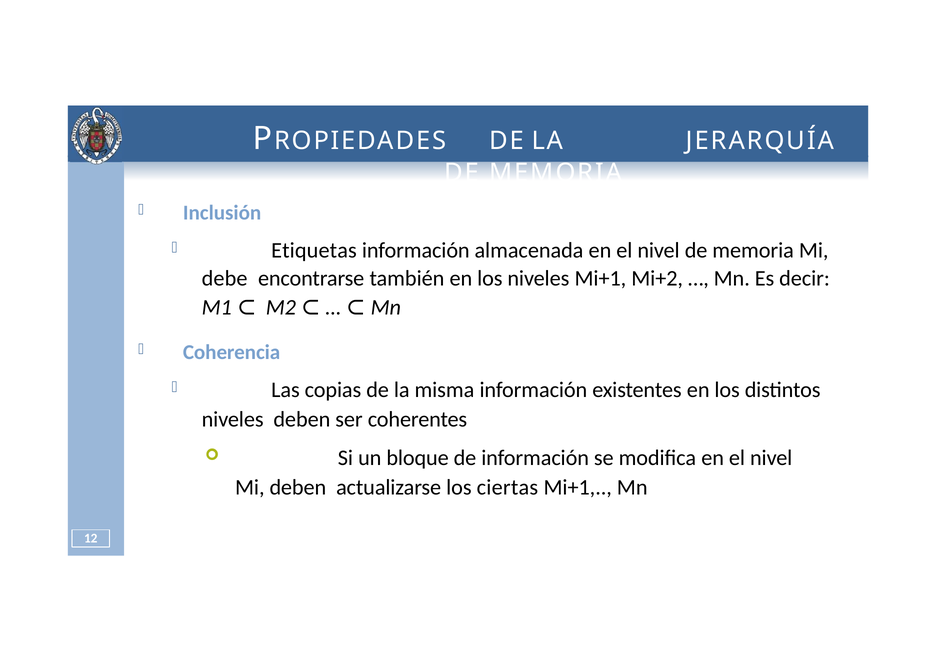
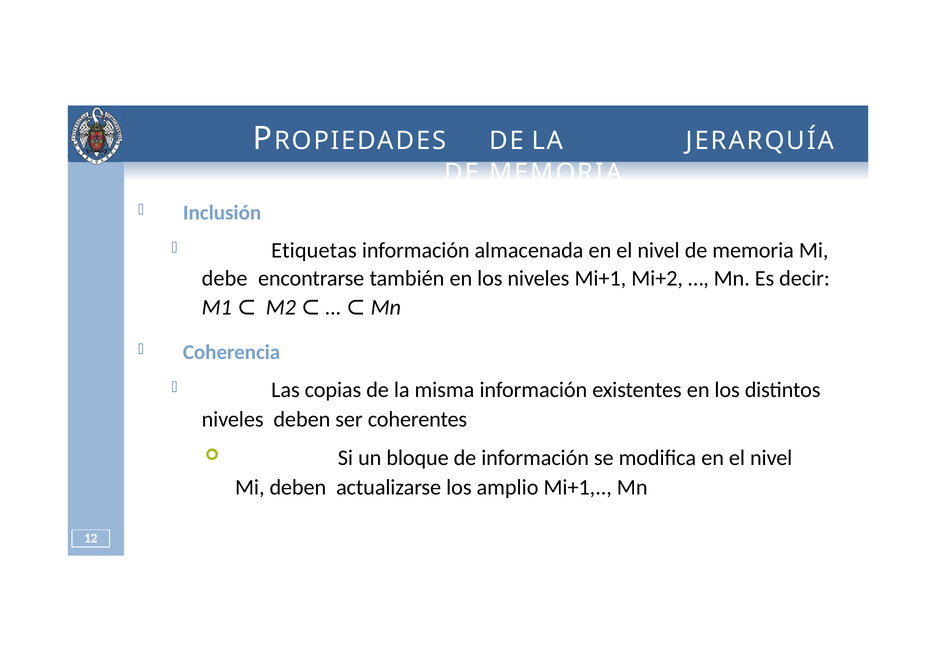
ciertas: ciertas -> amplio
